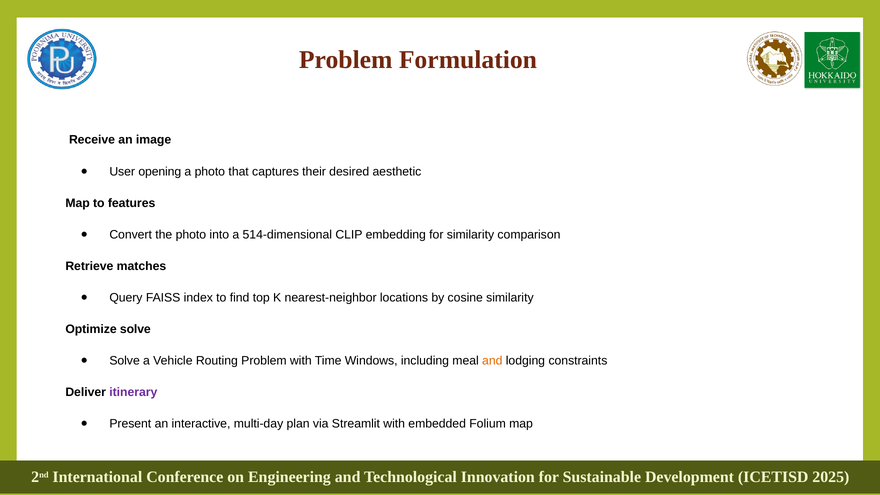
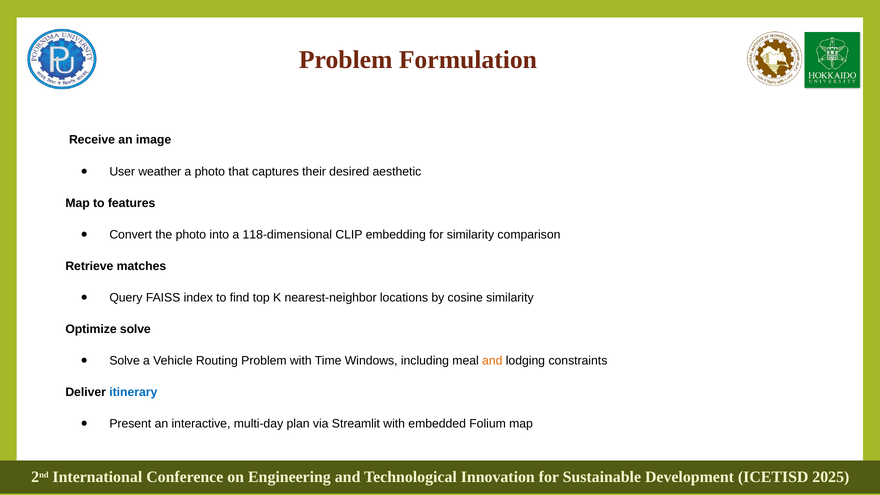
opening: opening -> weather
514‑dimensional: 514‑dimensional -> 118‑dimensional
itinerary colour: purple -> blue
